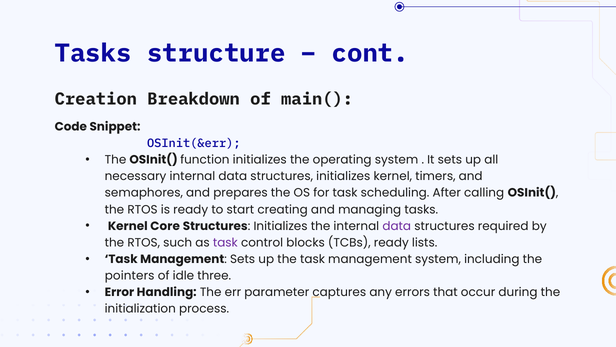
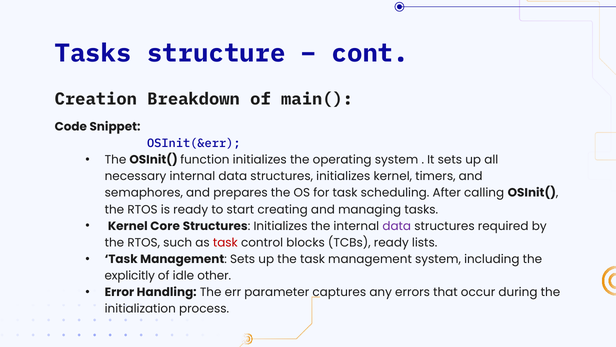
task at (225, 242) colour: purple -> red
pointers: pointers -> explicitly
three: three -> other
